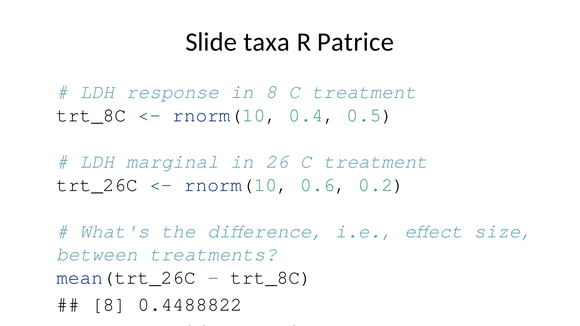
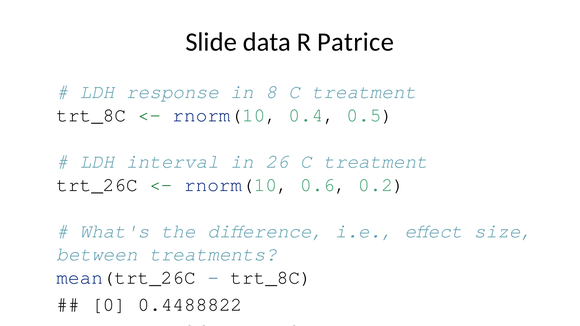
Slide taxa: taxa -> data
LDH marginal: marginal -> interval
8 at (109, 305): 8 -> 0
